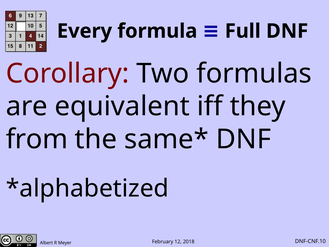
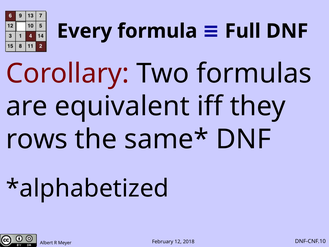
from: from -> rows
